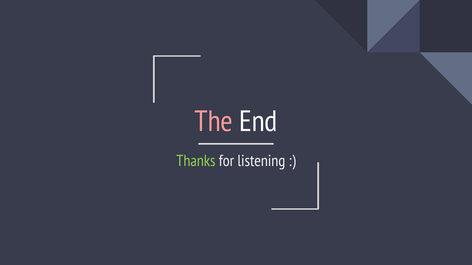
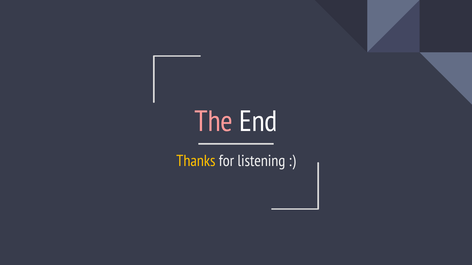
Thanks colour: light green -> yellow
